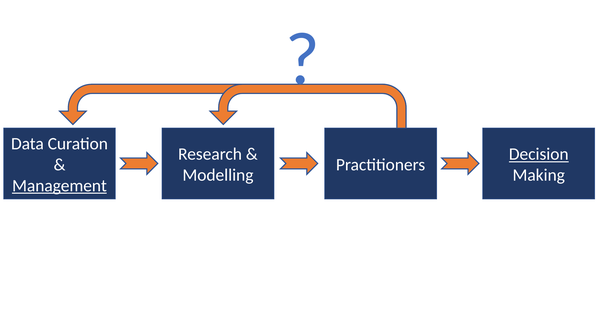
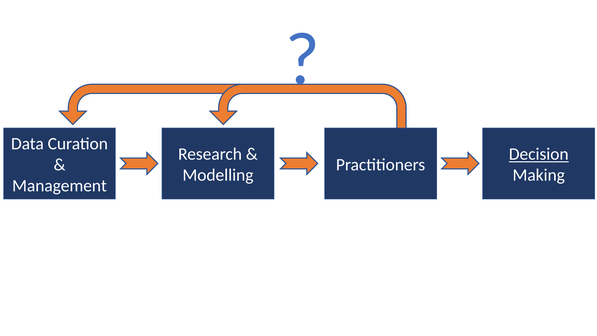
Management underline: present -> none
